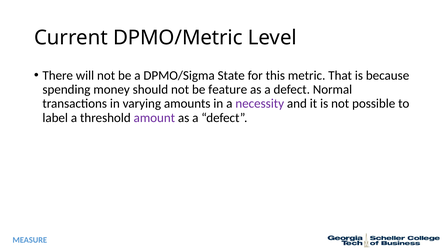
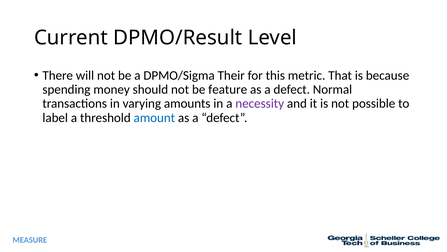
DPMO/Metric: DPMO/Metric -> DPMO/Result
State: State -> Their
amount colour: purple -> blue
